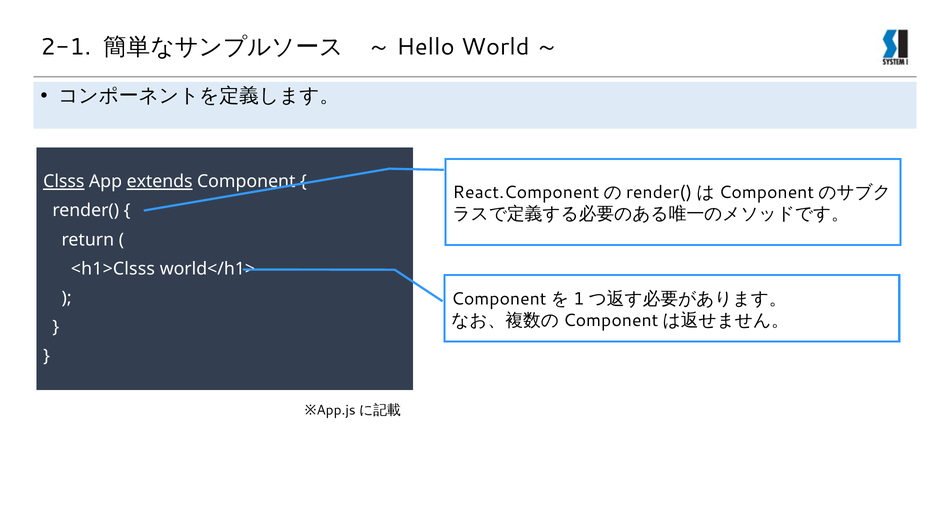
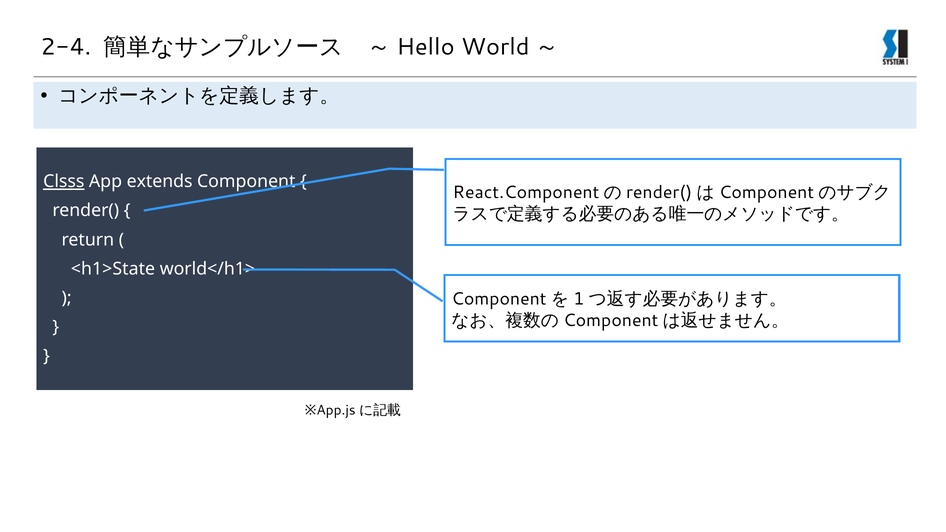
2-1: 2-1 -> 2-4
extends underline: present -> none
<h1>Clsss: <h1>Clsss -> <h1>State
